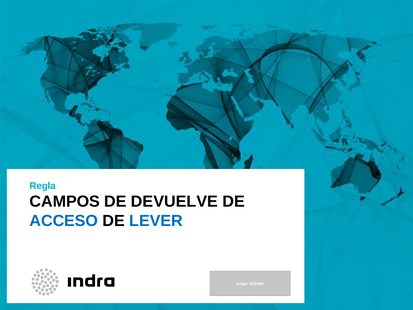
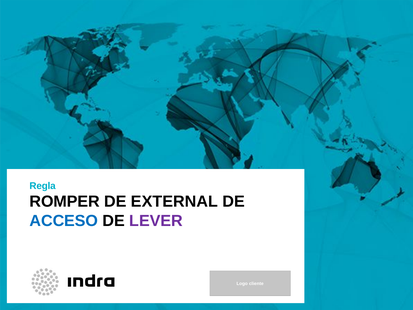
CAMPOS: CAMPOS -> ROMPER
DEVUELVE: DEVUELVE -> EXTERNAL
LEVER colour: blue -> purple
